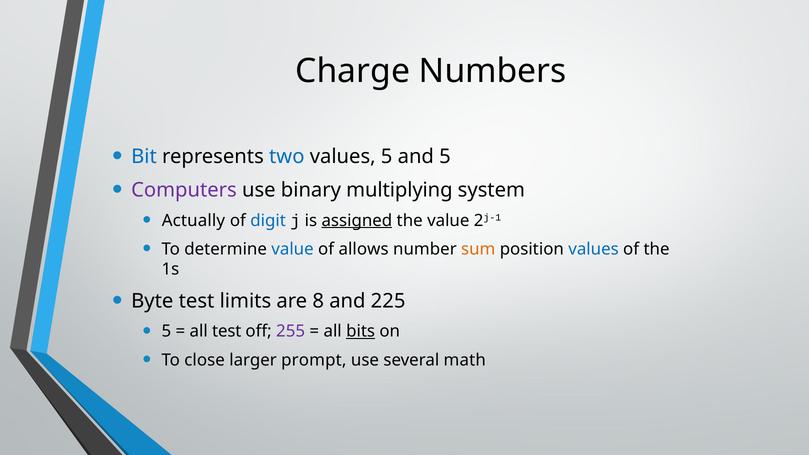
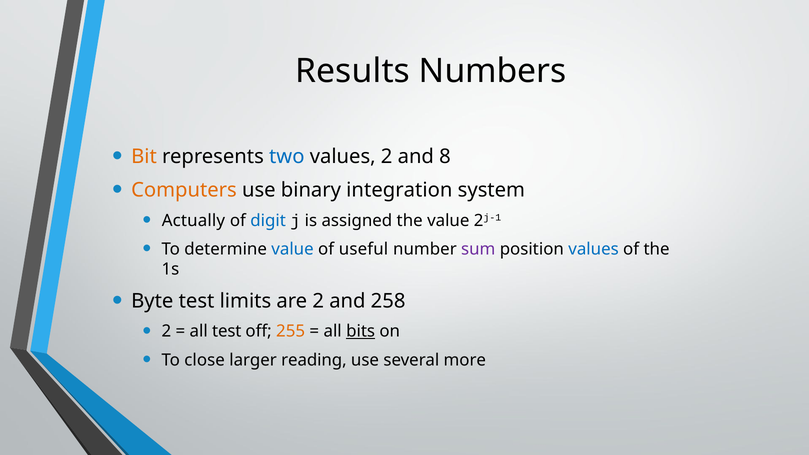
Charge: Charge -> Results
Bit colour: blue -> orange
values 5: 5 -> 2
and 5: 5 -> 8
Computers colour: purple -> orange
multiplying: multiplying -> integration
assigned underline: present -> none
allows: allows -> useful
sum colour: orange -> purple
are 8: 8 -> 2
225: 225 -> 258
5 at (166, 331): 5 -> 2
255 colour: purple -> orange
prompt: prompt -> reading
math: math -> more
